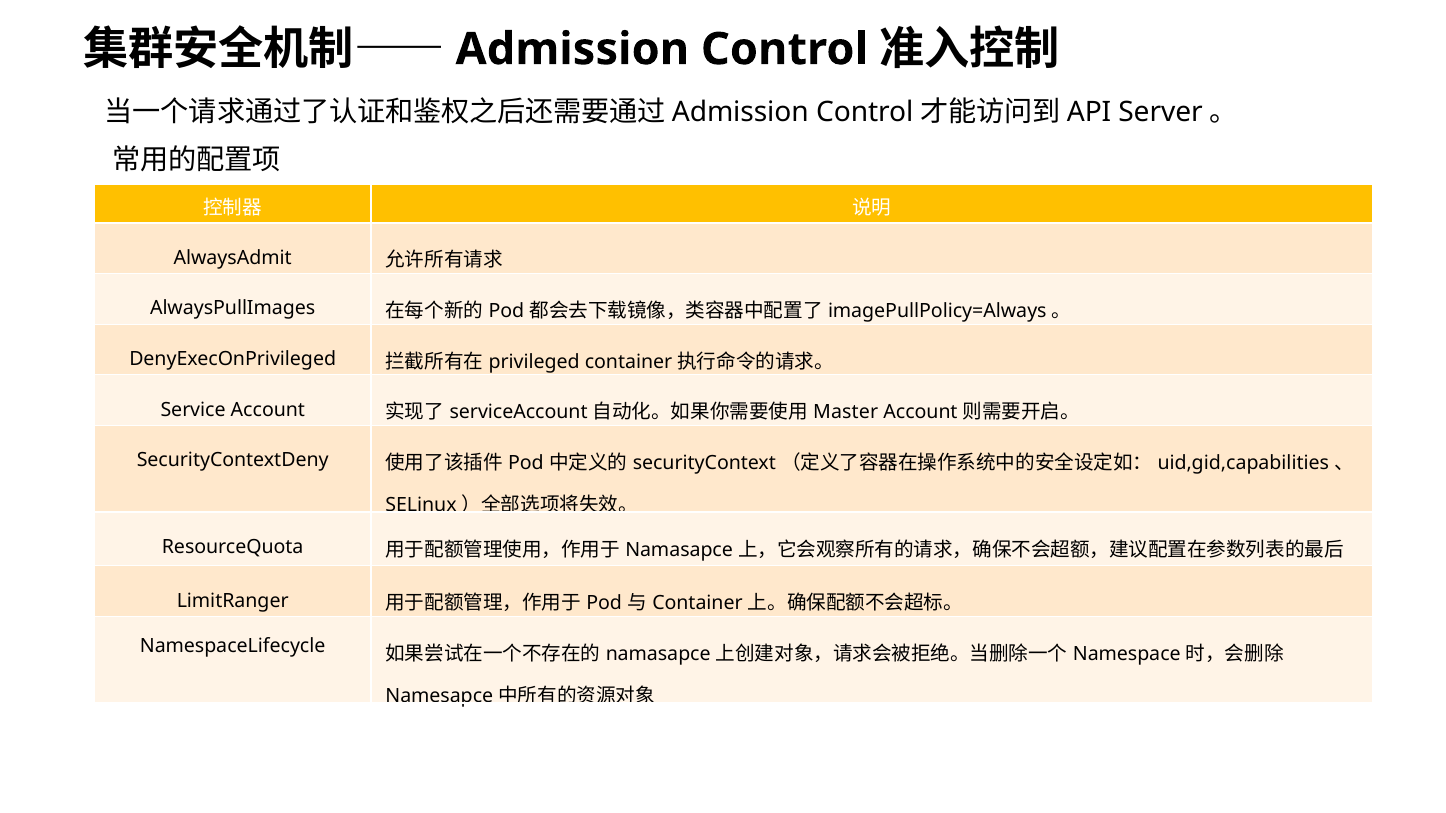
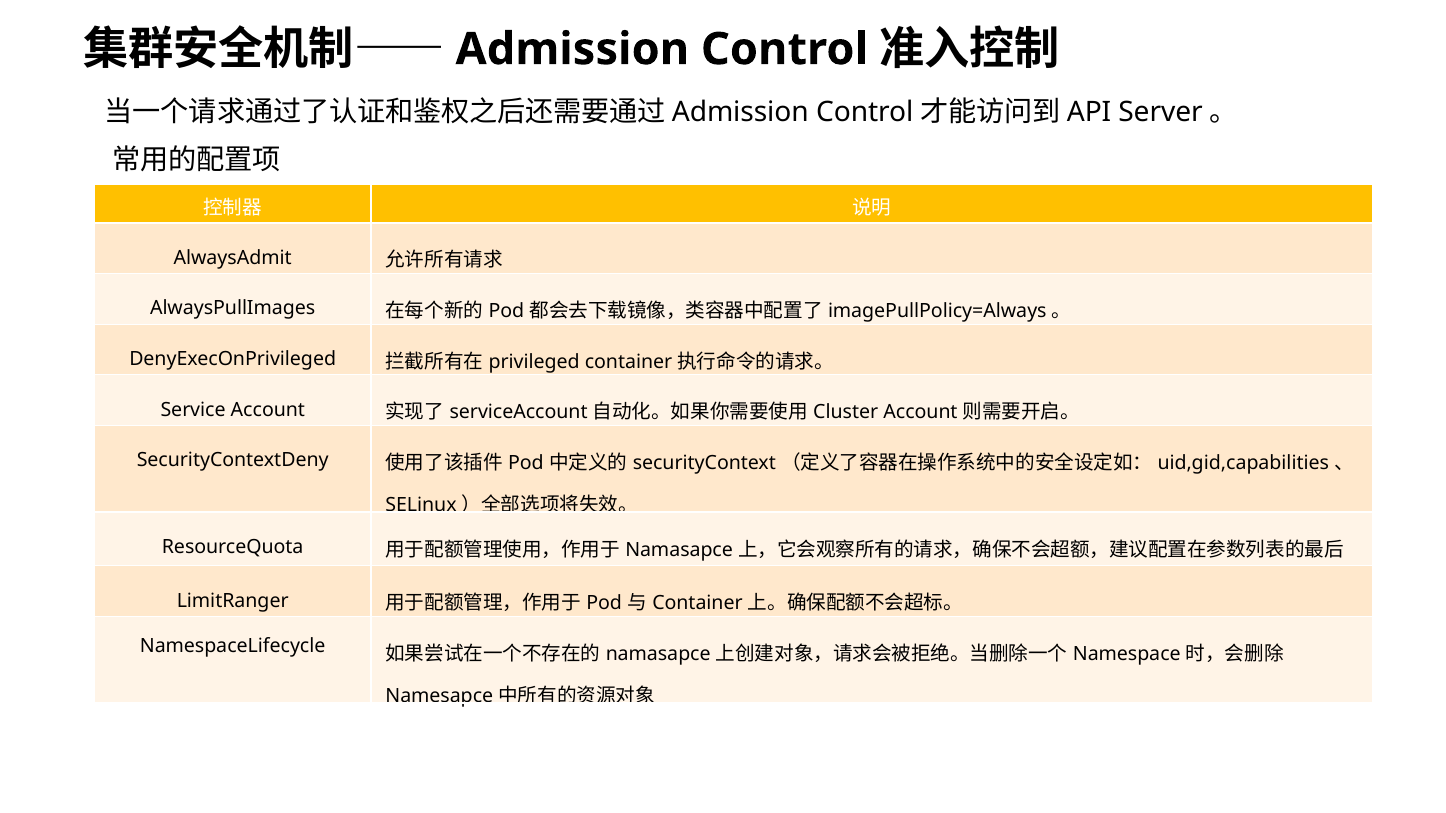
Master: Master -> Cluster
